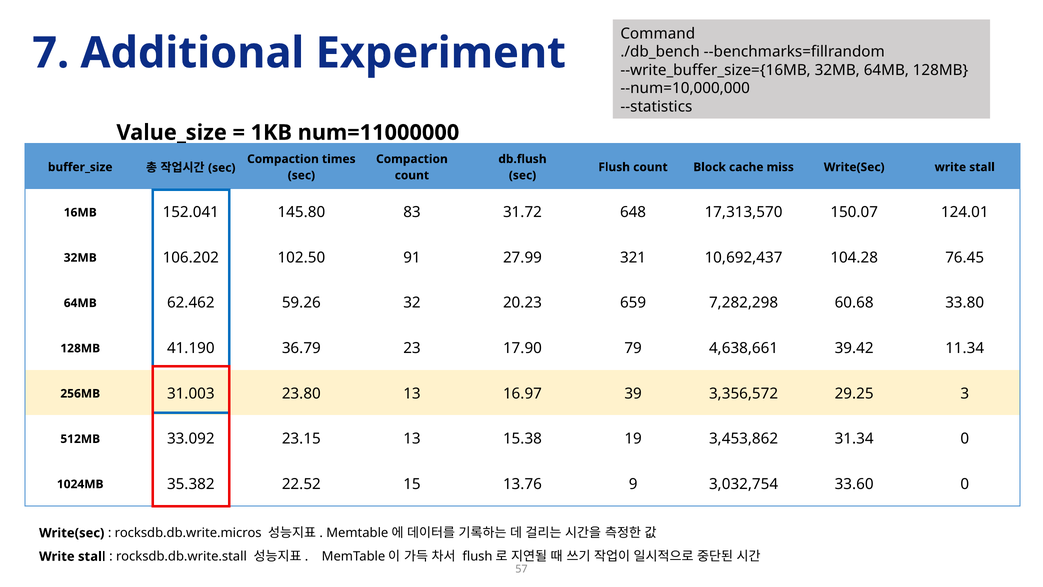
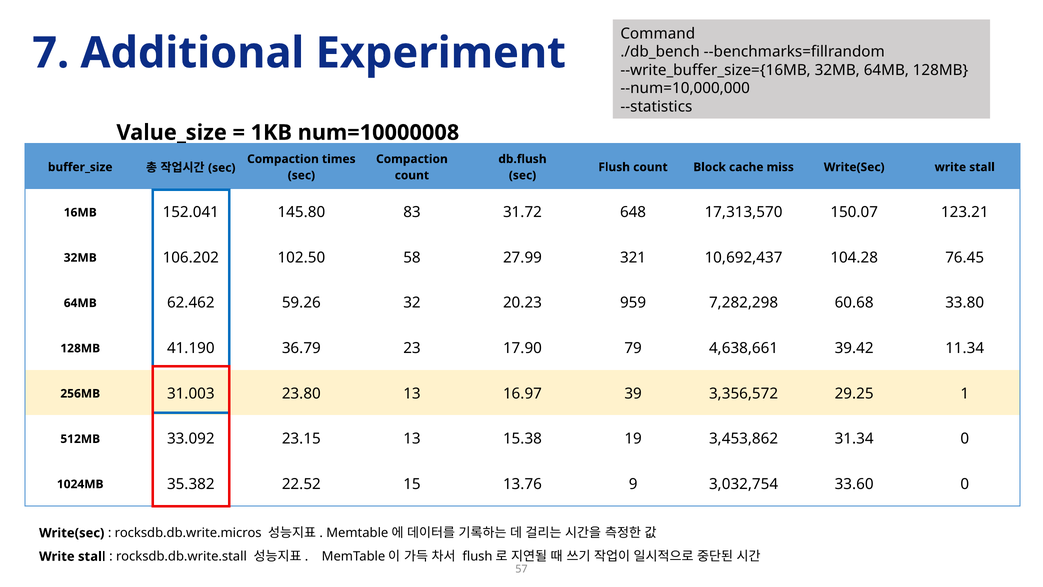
num=11000000: num=11000000 -> num=10000008
124.01: 124.01 -> 123.21
91: 91 -> 58
659: 659 -> 959
3: 3 -> 1
